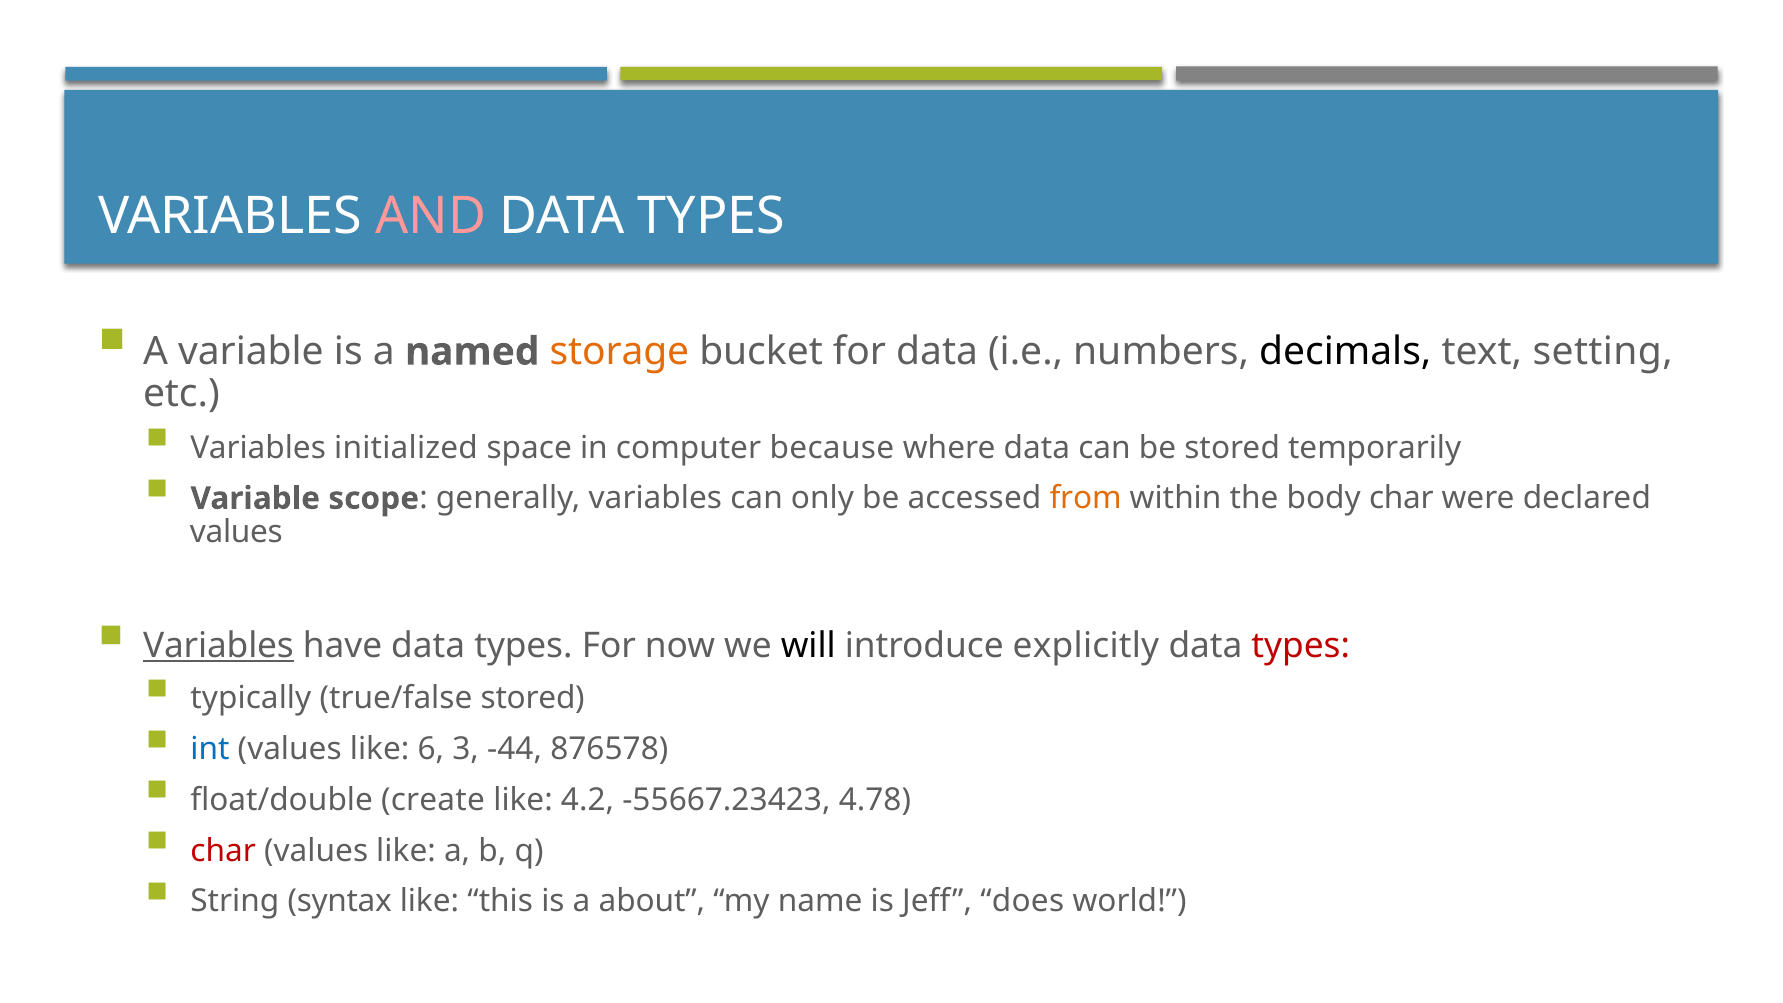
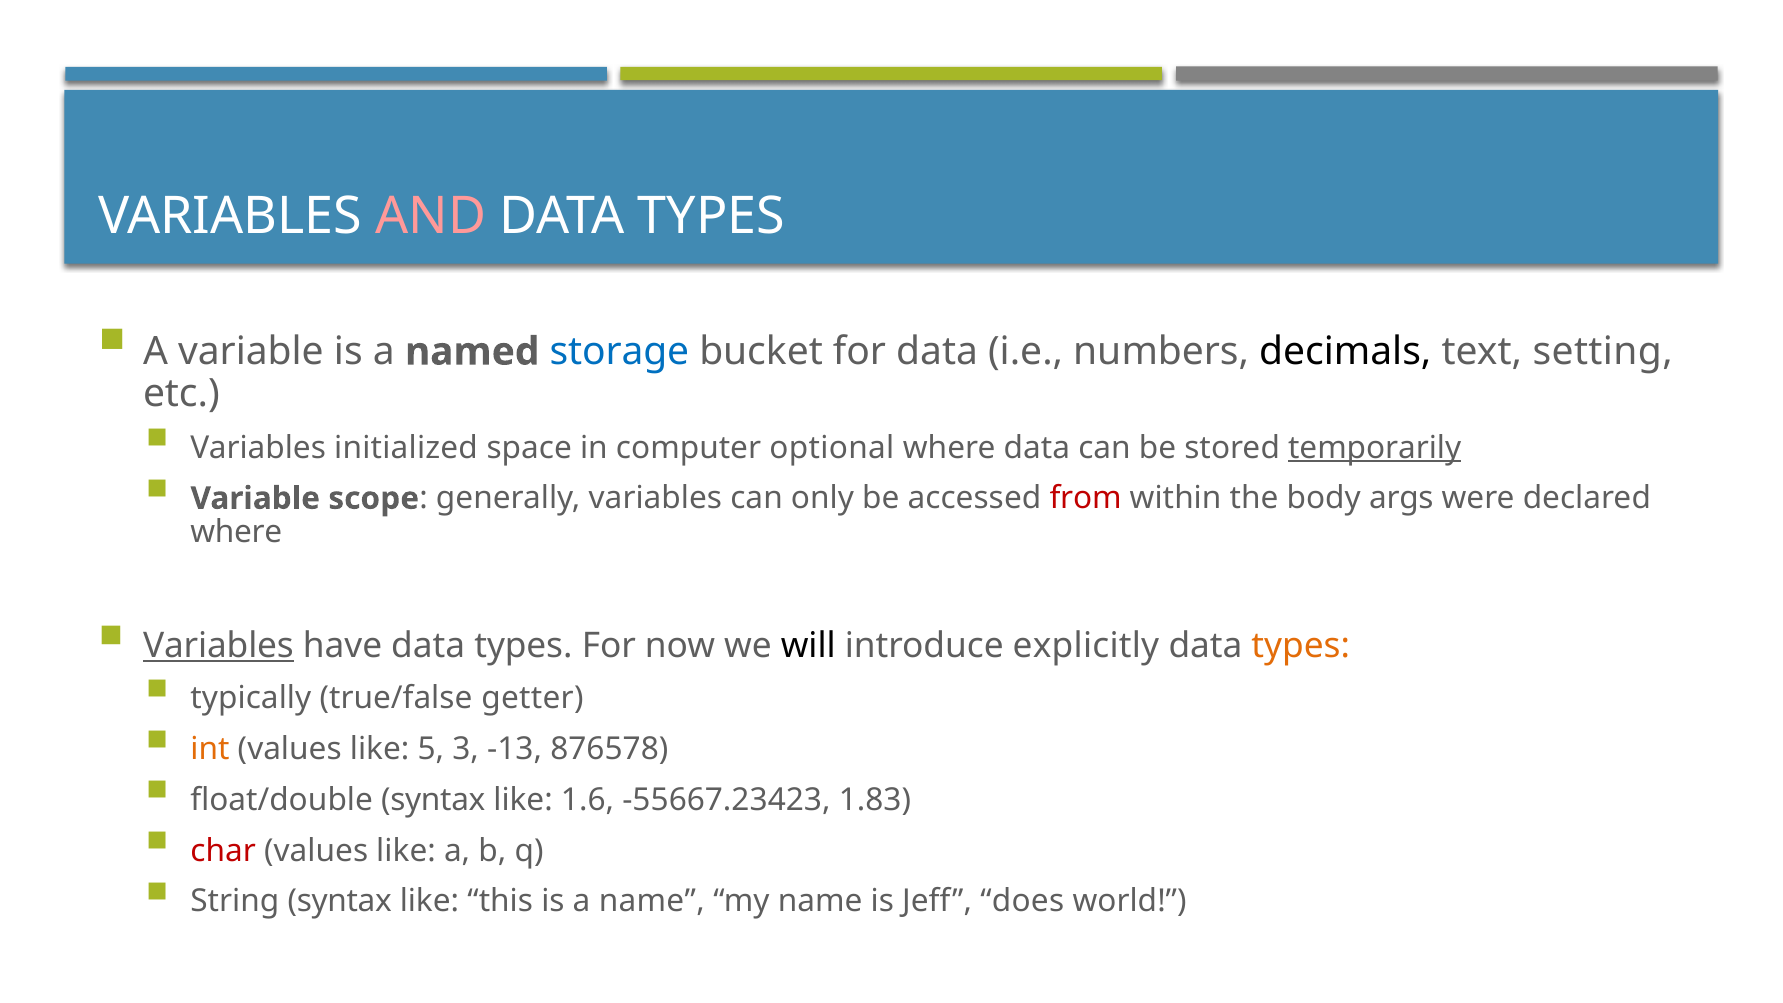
storage colour: orange -> blue
because: because -> optional
temporarily underline: none -> present
from colour: orange -> red
body char: char -> args
values at (236, 532): values -> where
types at (1301, 646) colour: red -> orange
true/false stored: stored -> getter
int colour: blue -> orange
6: 6 -> 5
-44: -44 -> -13
float/double create: create -> syntax
4.2: 4.2 -> 1.6
4.78: 4.78 -> 1.83
a about: about -> name
